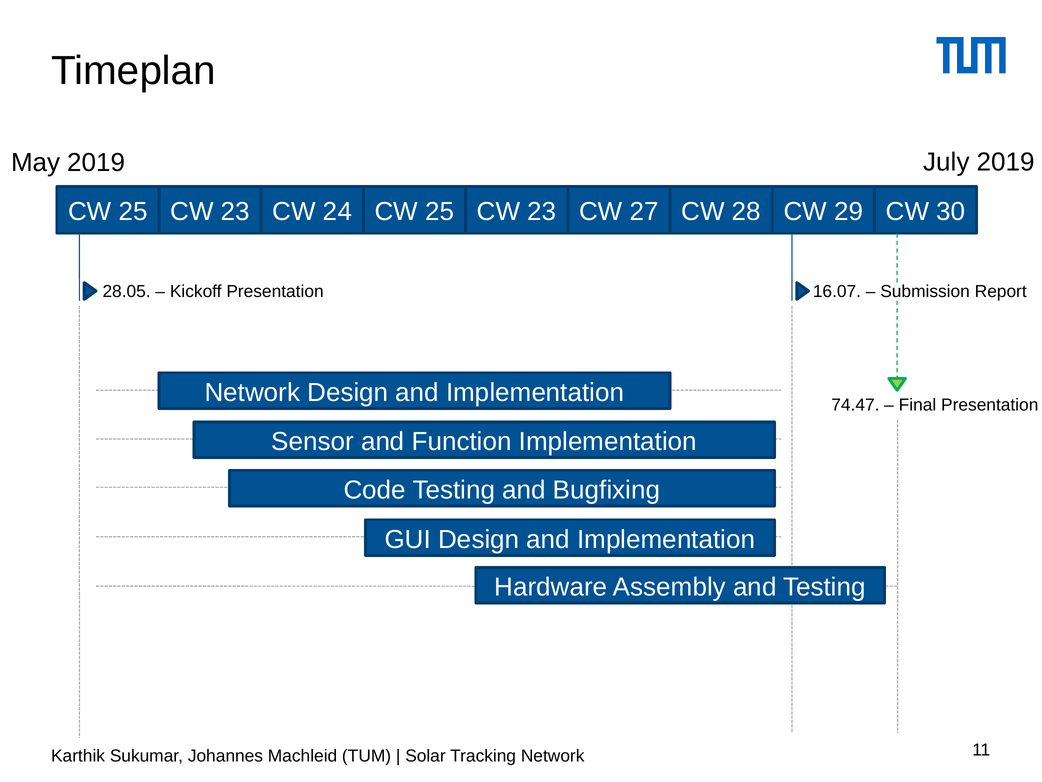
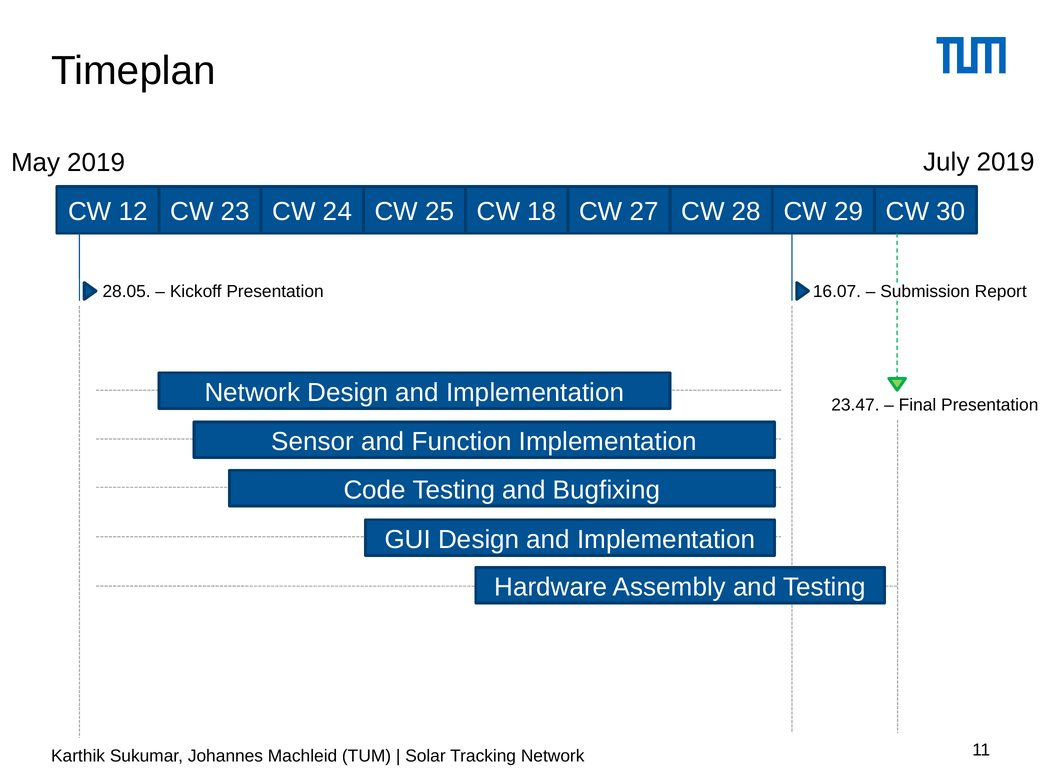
25 at (133, 212): 25 -> 12
23 at (542, 212): 23 -> 18
74.47: 74.47 -> 23.47
